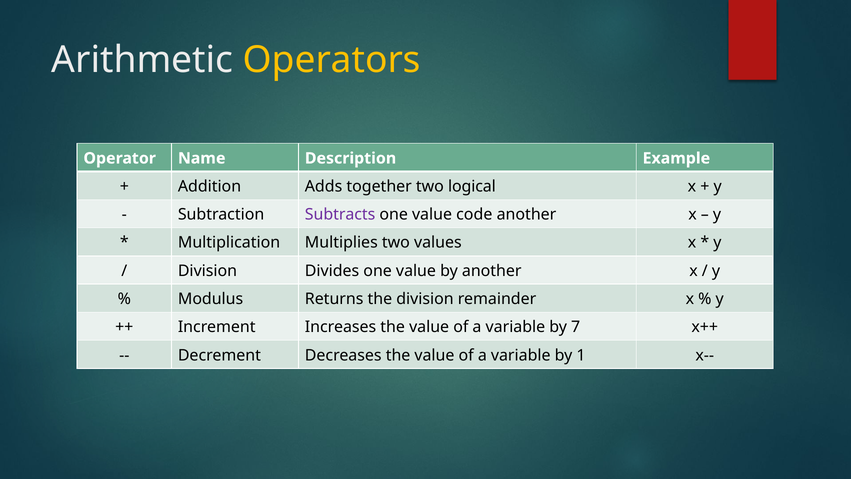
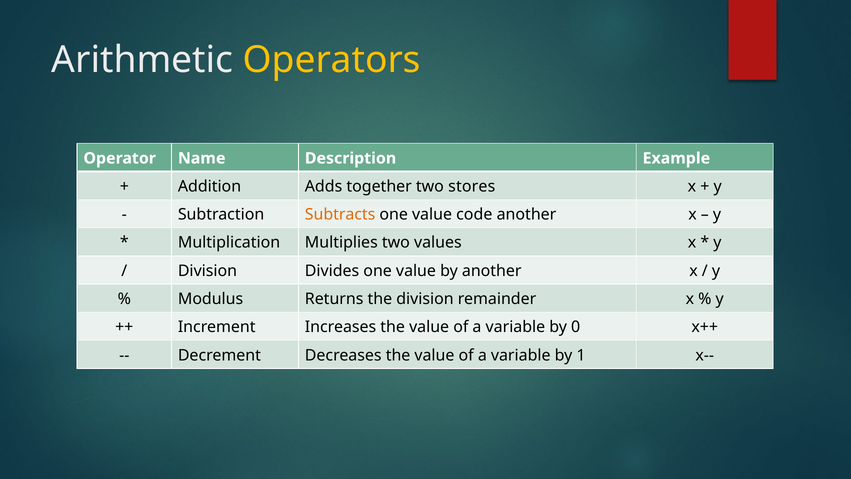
logical: logical -> stores
Subtracts colour: purple -> orange
7: 7 -> 0
